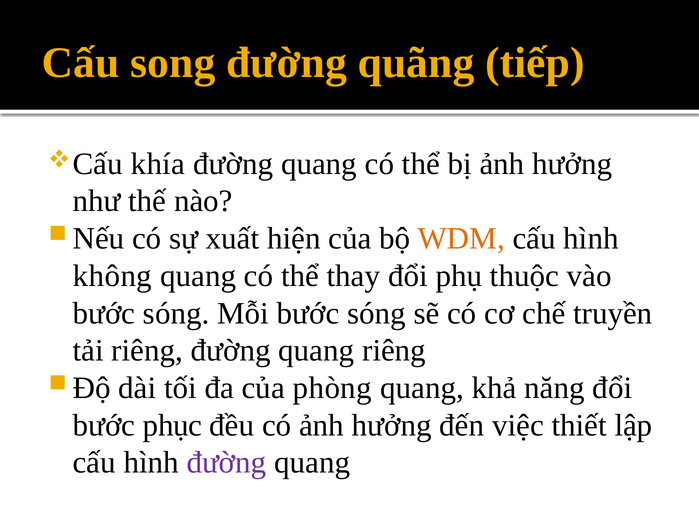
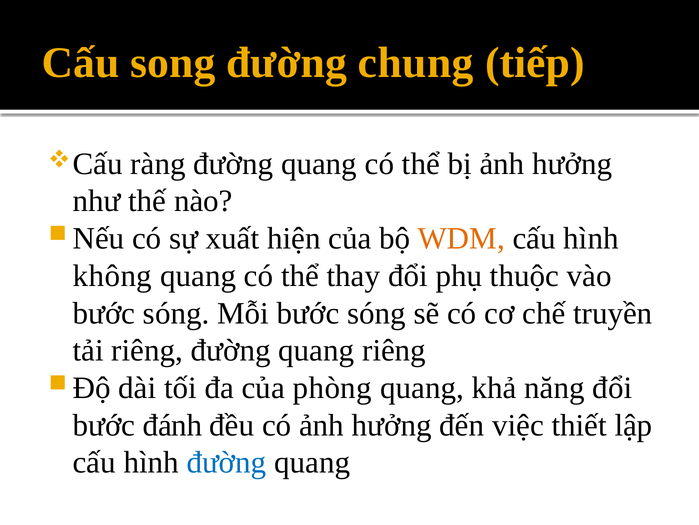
quãng: quãng -> chung
khía: khía -> ràng
phục: phục -> đánh
đường at (226, 462) colour: purple -> blue
